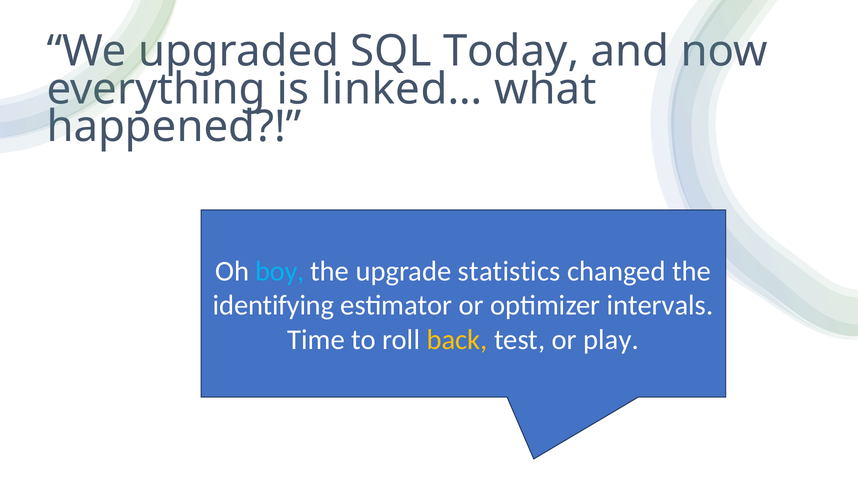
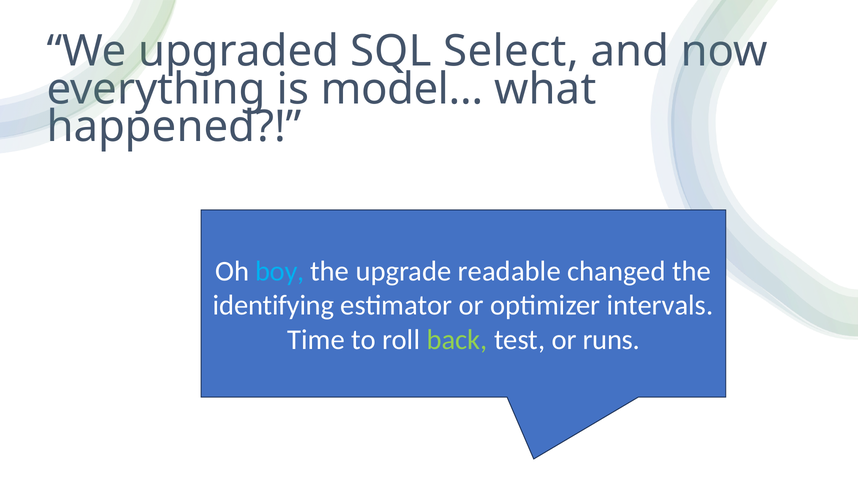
Today: Today -> Select
linked…: linked… -> model…
statistics: statistics -> readable
back colour: yellow -> light green
play: play -> runs
